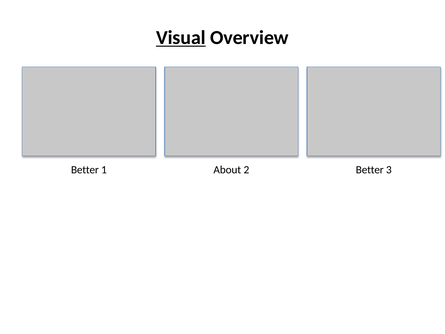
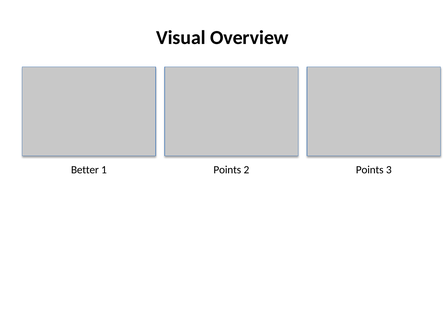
Visual underline: present -> none
1 About: About -> Points
2 Better: Better -> Points
